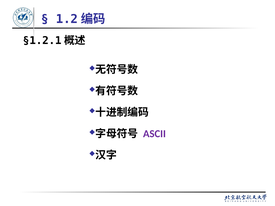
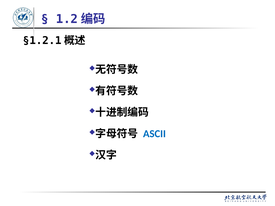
ASCII colour: purple -> blue
